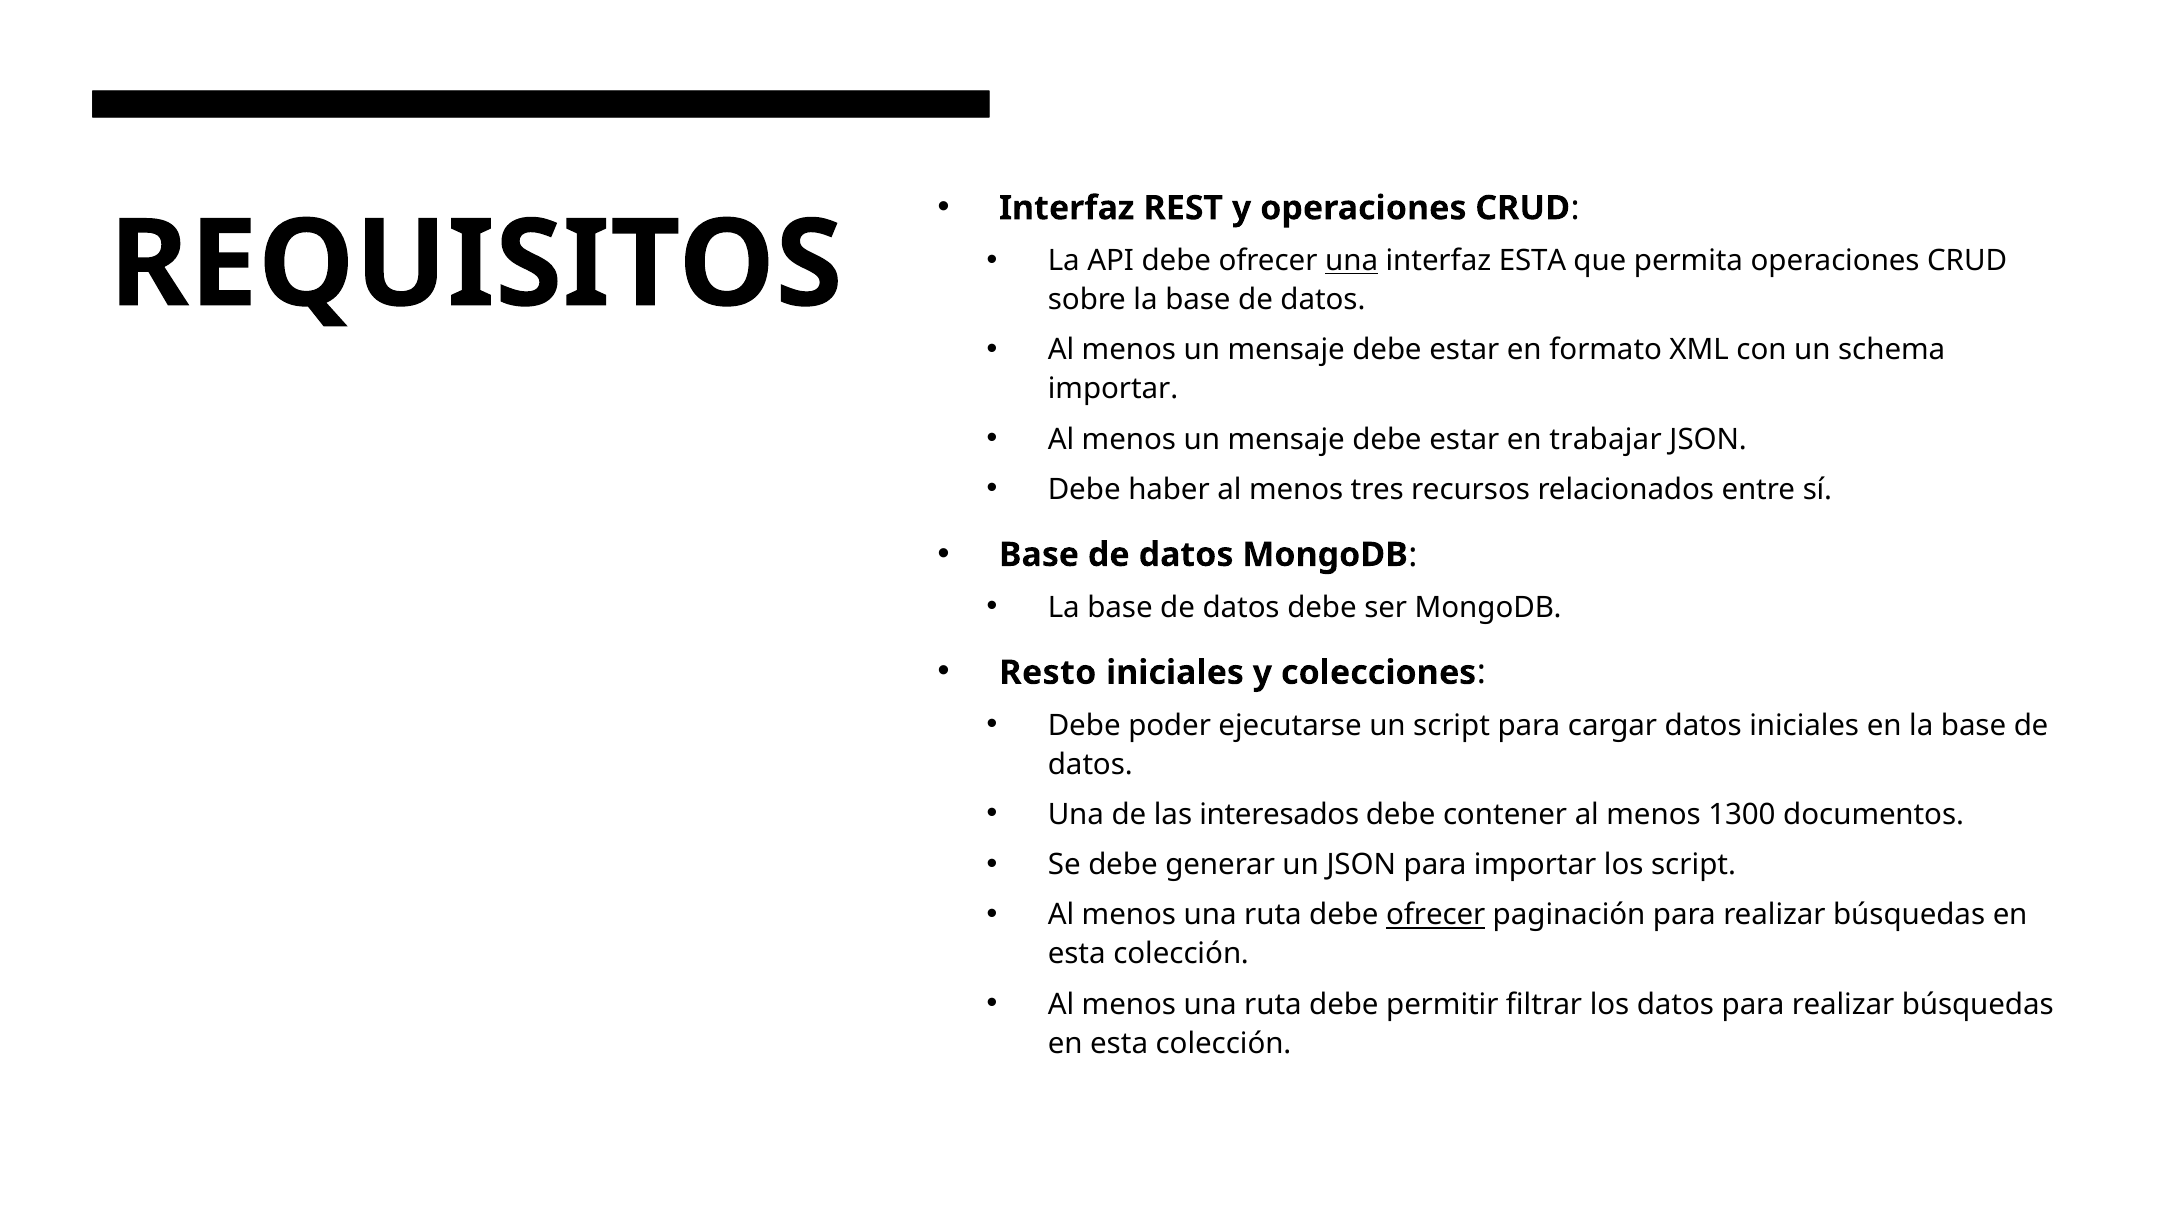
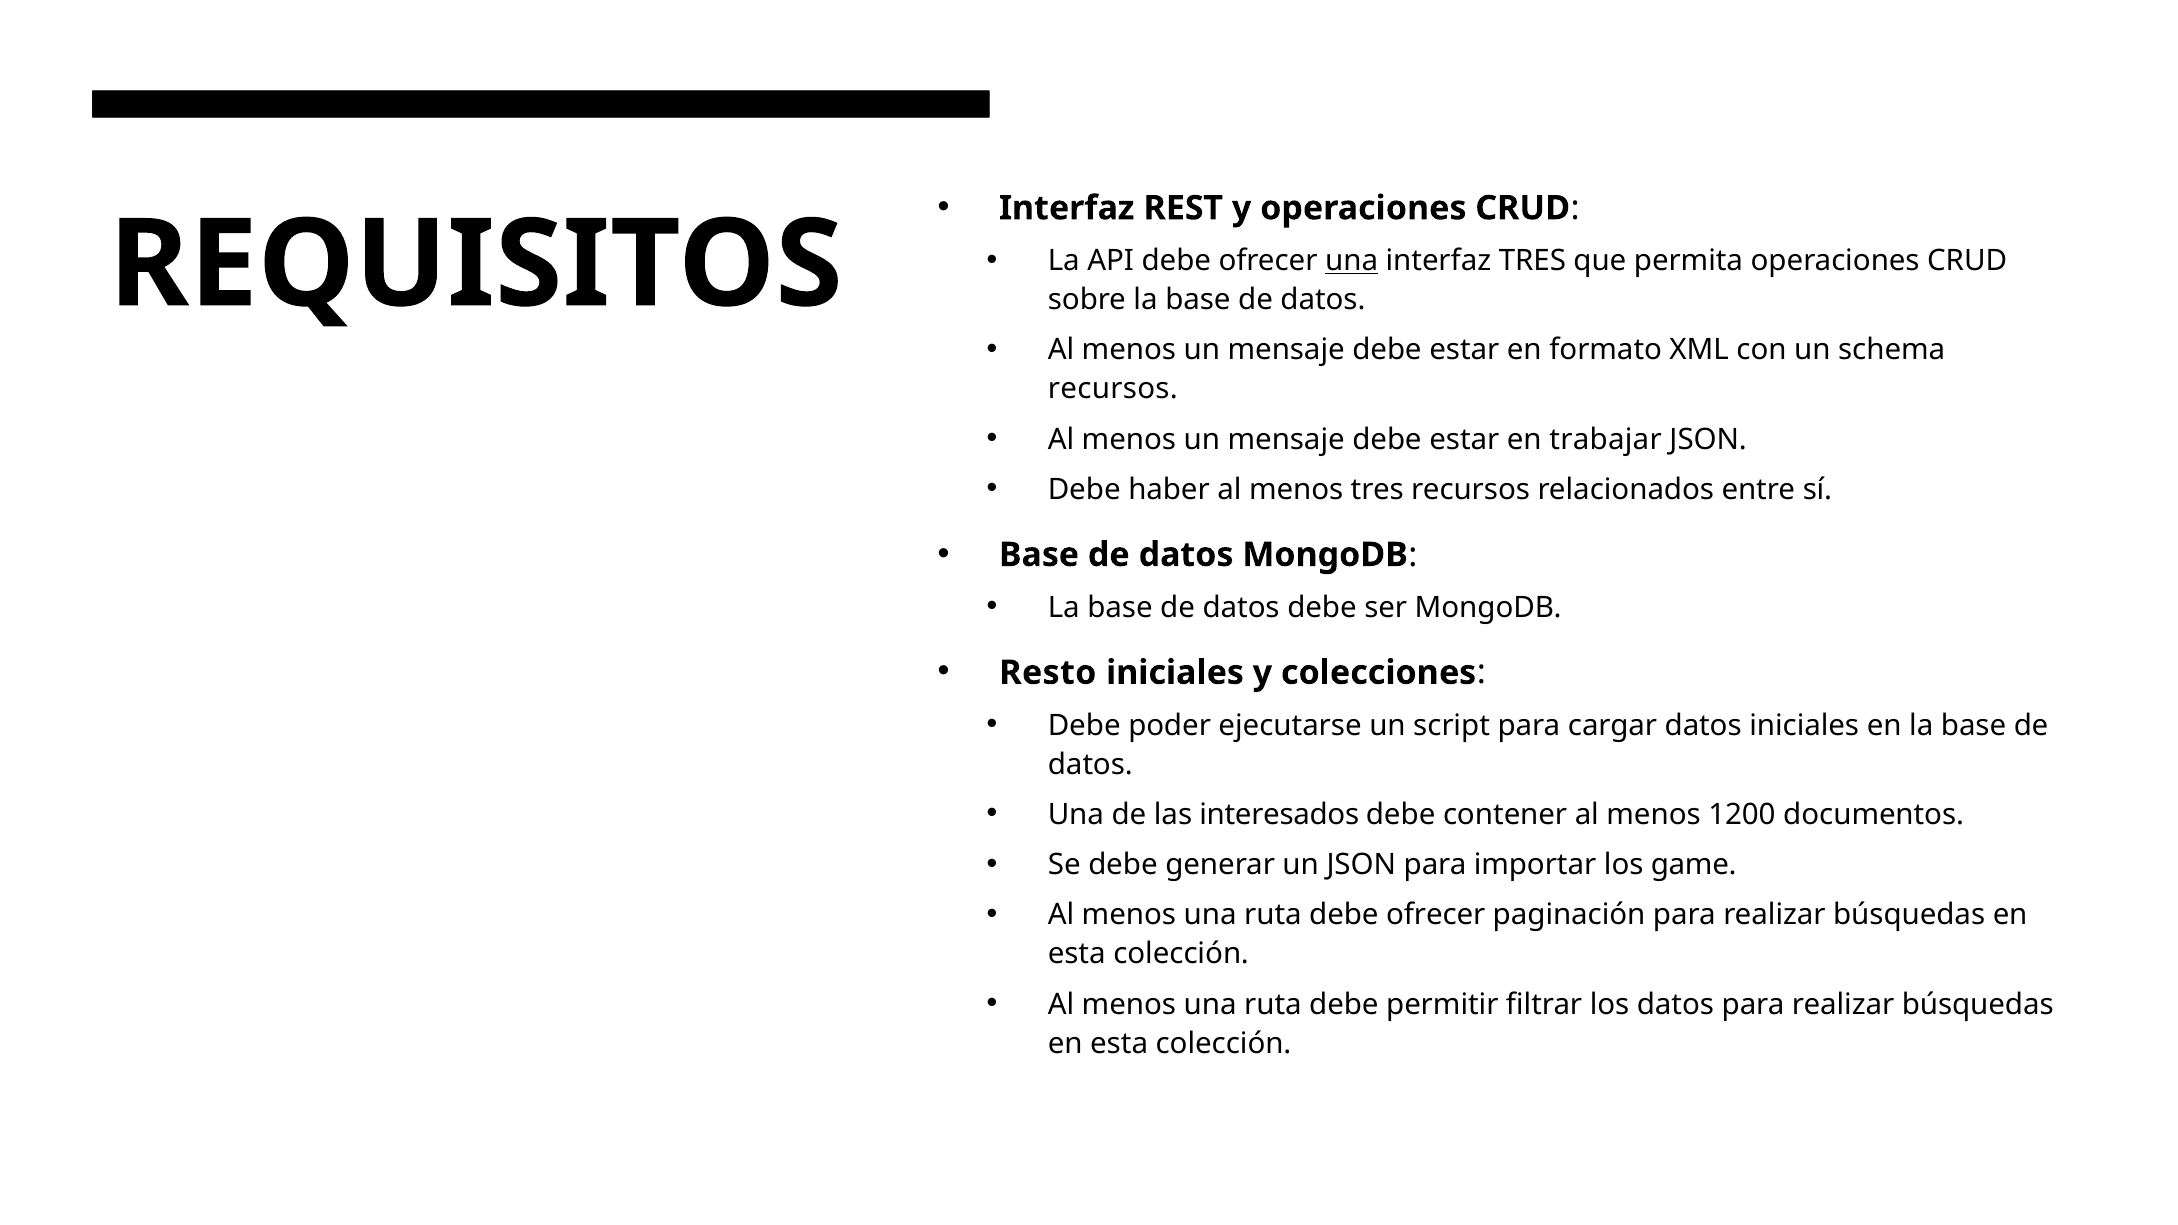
interfaz ESTA: ESTA -> TRES
importar at (1113, 389): importar -> recursos
1300: 1300 -> 1200
los script: script -> game
ofrecer at (1436, 915) underline: present -> none
